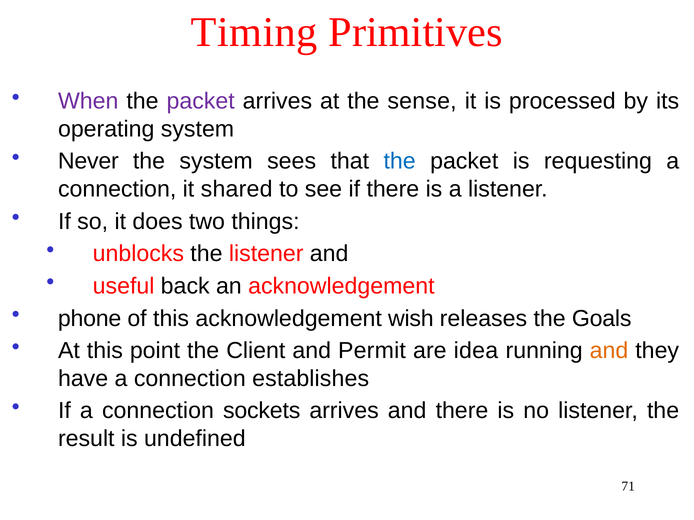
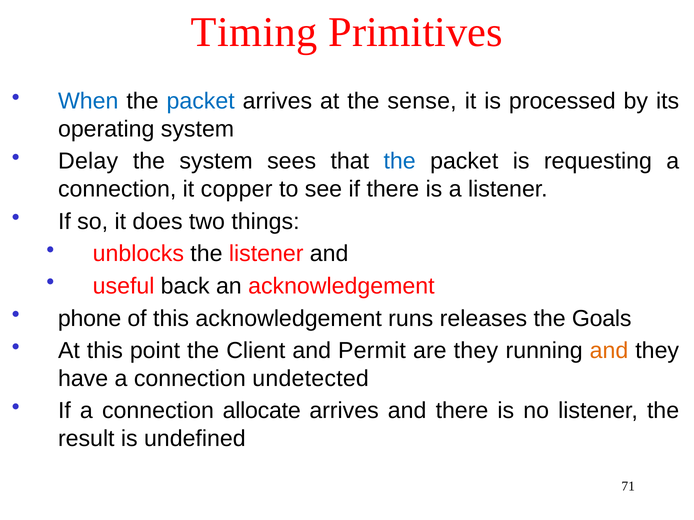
When colour: purple -> blue
packet at (201, 101) colour: purple -> blue
Never: Never -> Delay
shared: shared -> copper
wish: wish -> runs
are idea: idea -> they
establishes: establishes -> undetected
sockets: sockets -> allocate
